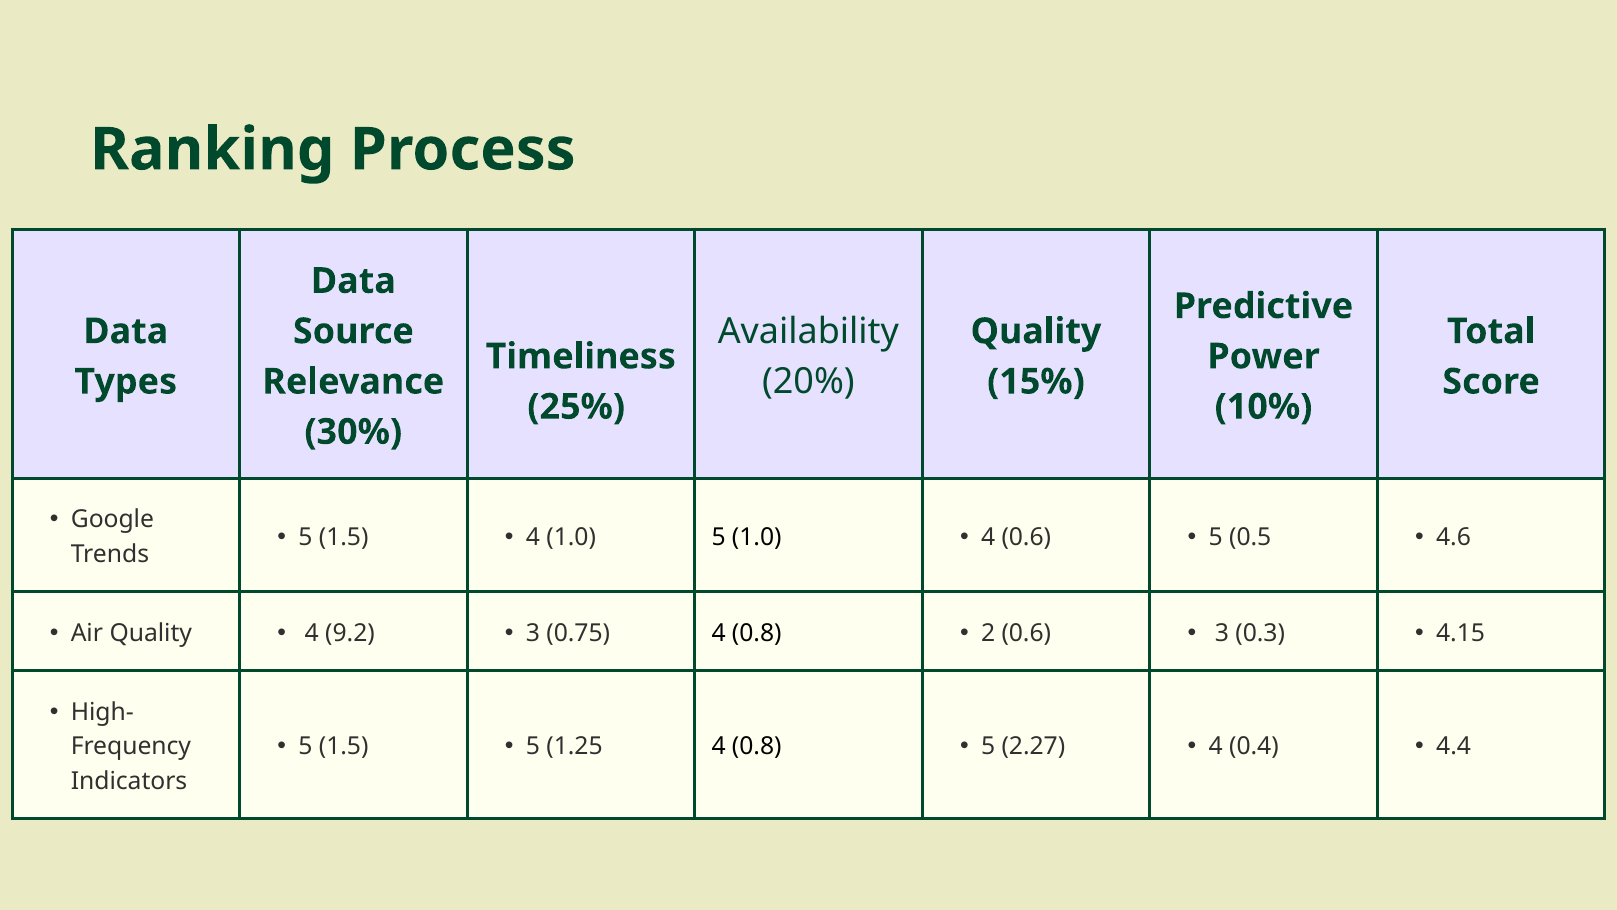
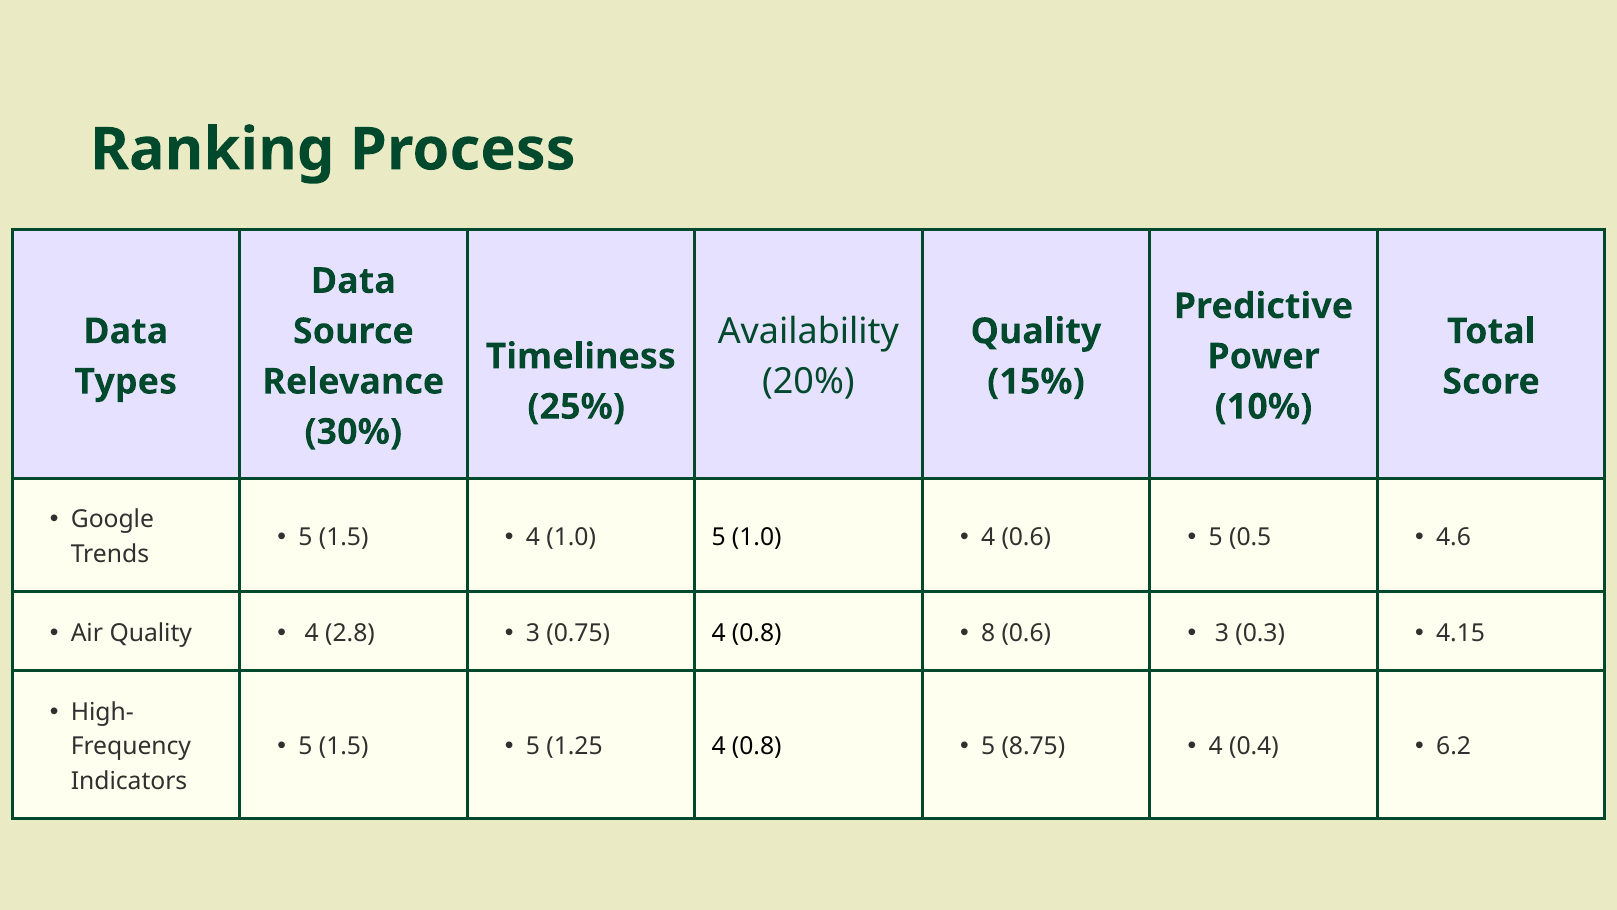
9.2: 9.2 -> 2.8
2: 2 -> 8
2.27: 2.27 -> 8.75
4.4: 4.4 -> 6.2
